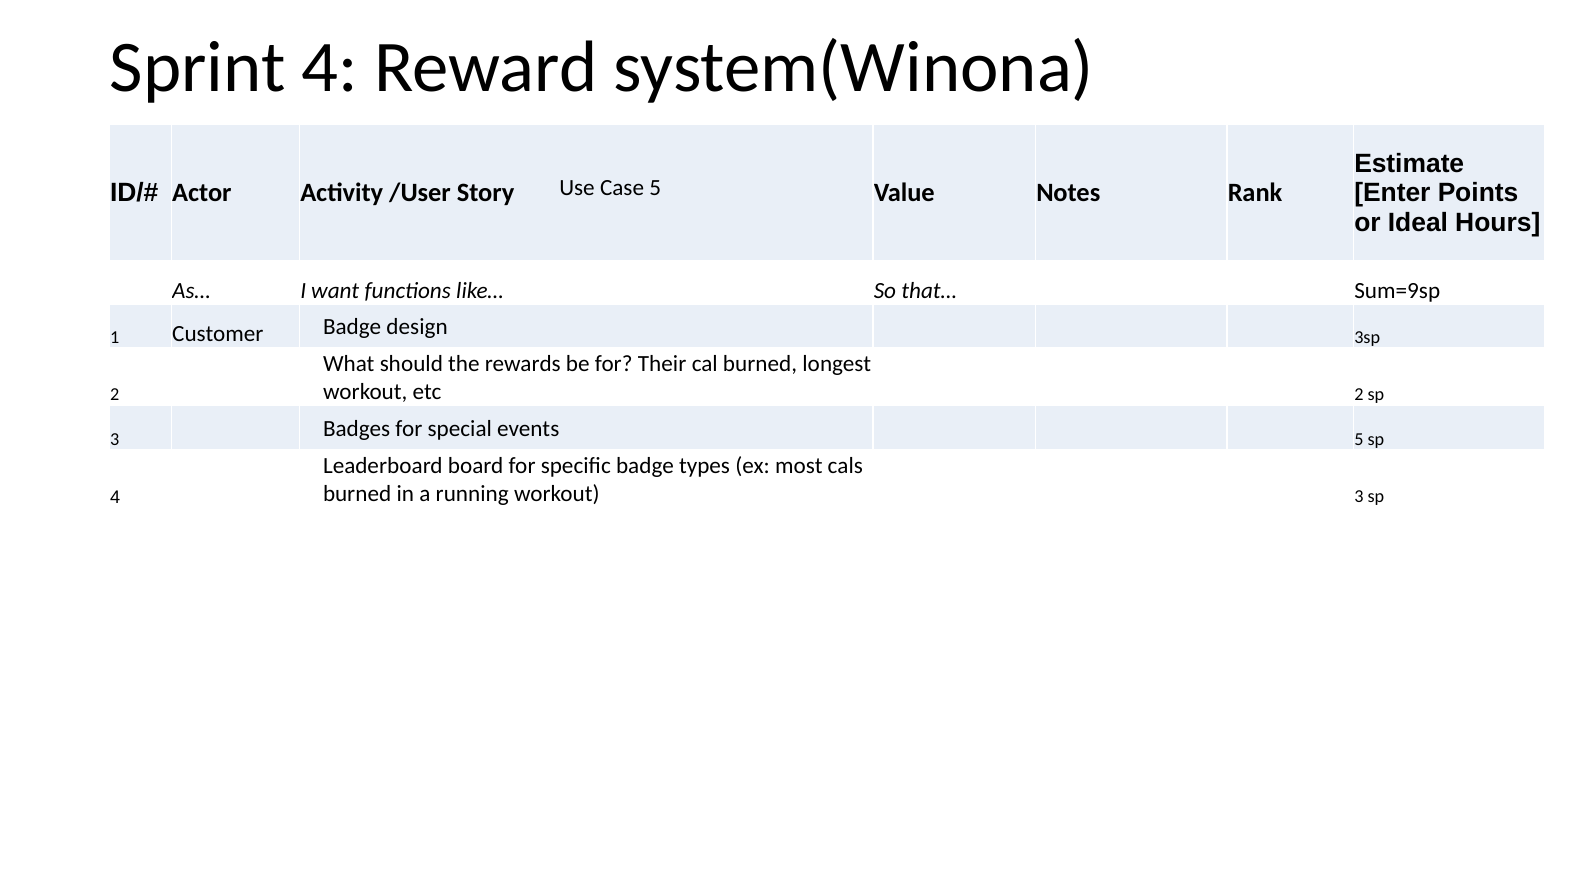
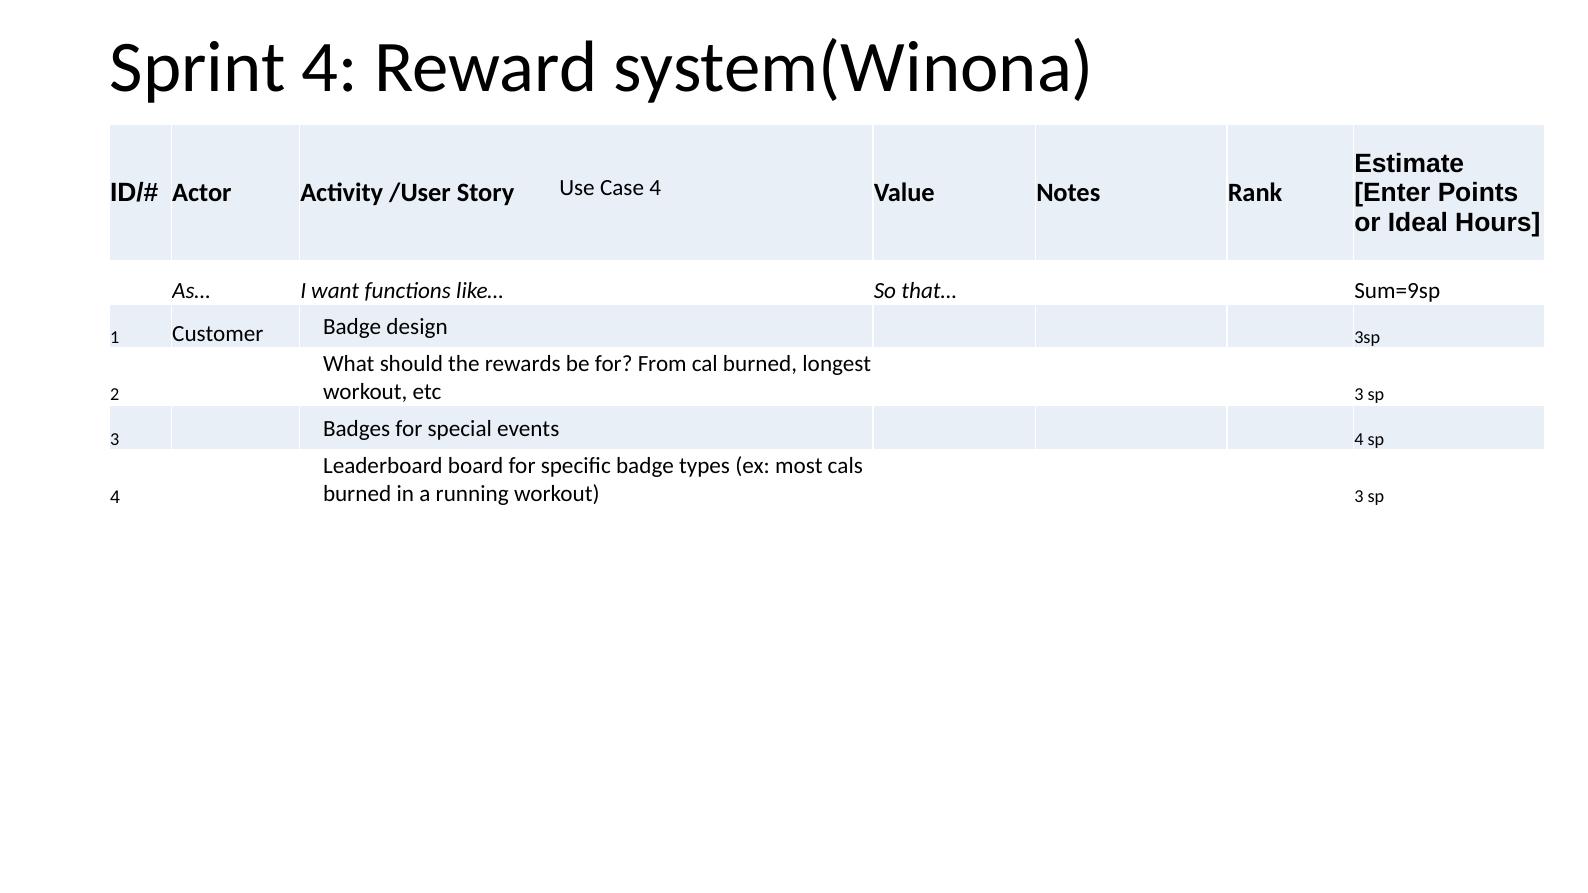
Case 5: 5 -> 4
Their: Their -> From
etc 2: 2 -> 3
events 5: 5 -> 4
